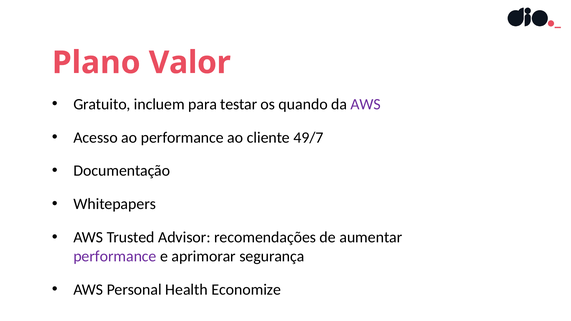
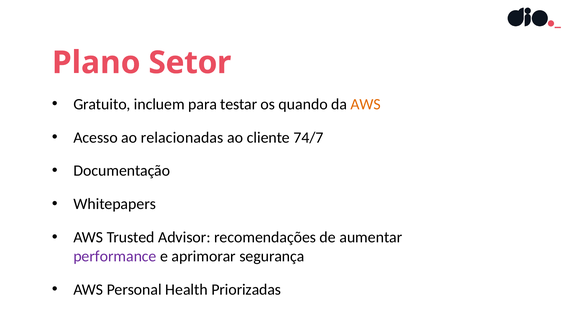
Valor: Valor -> Setor
AWS at (366, 104) colour: purple -> orange
ao performance: performance -> relacionadas
49/7: 49/7 -> 74/7
Economize: Economize -> Priorizadas
